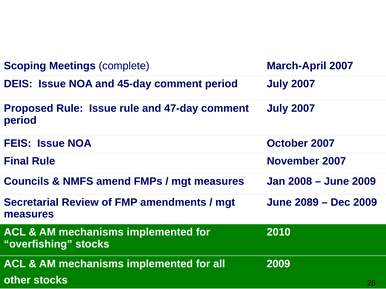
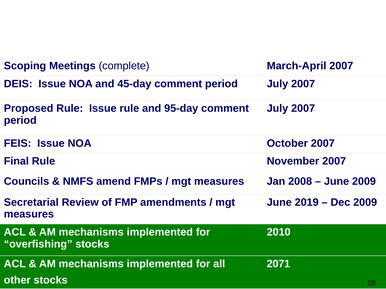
47-day: 47-day -> 95-day
2089: 2089 -> 2019
2009 at (278, 264): 2009 -> 2071
